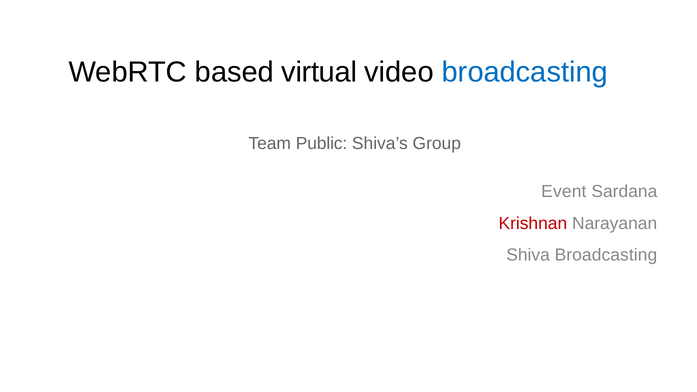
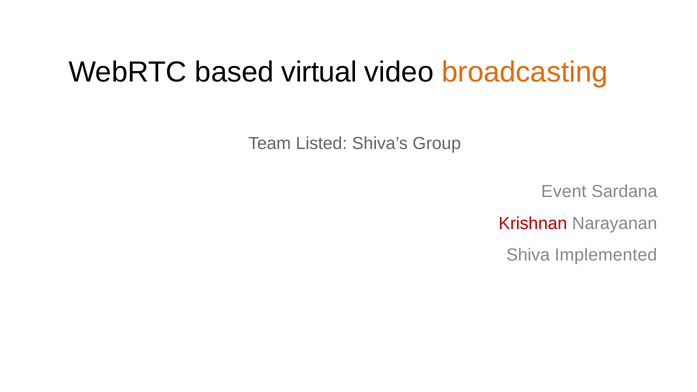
broadcasting at (525, 72) colour: blue -> orange
Public: Public -> Listed
Shiva Broadcasting: Broadcasting -> Implemented
